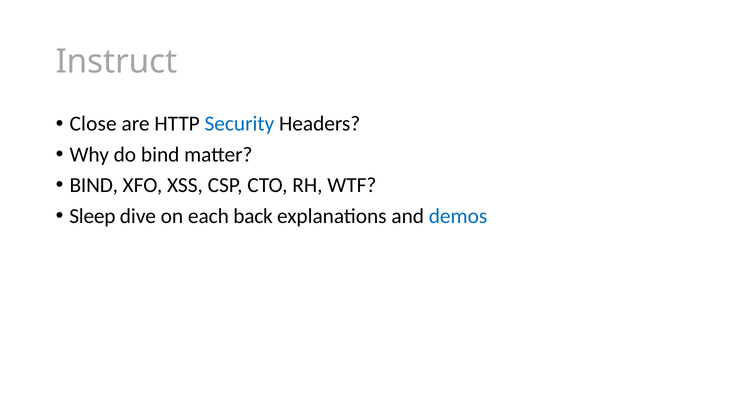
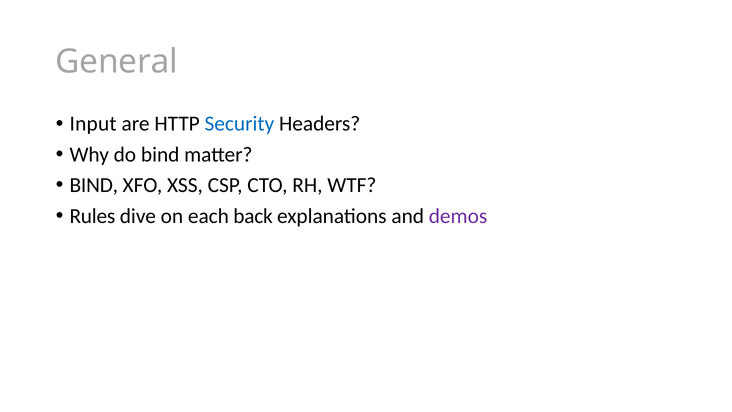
Instruct: Instruct -> General
Close: Close -> Input
Sleep: Sleep -> Rules
demos colour: blue -> purple
